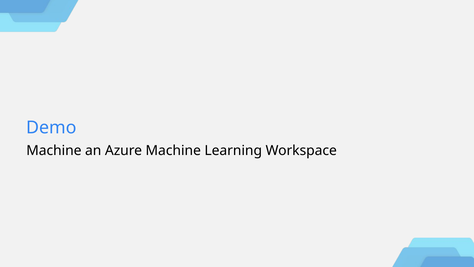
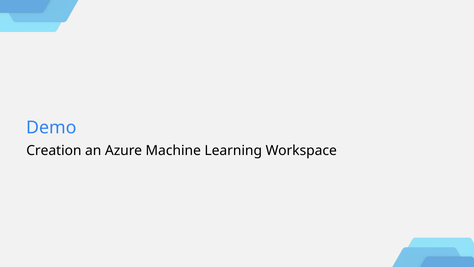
Machine at (54, 150): Machine -> Creation
